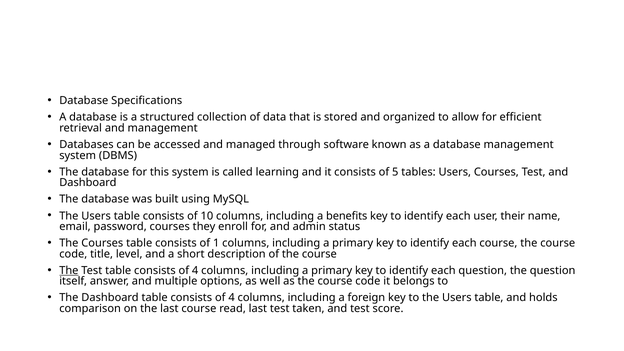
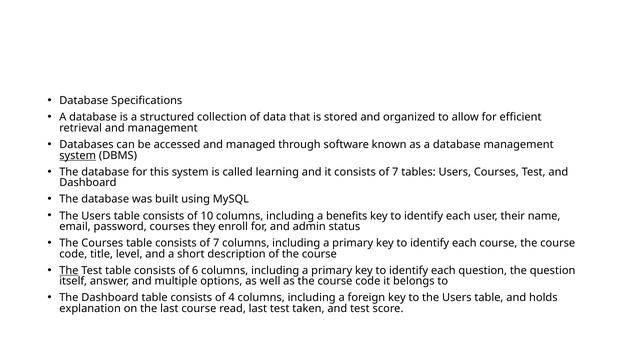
system at (78, 155) underline: none -> present
it consists of 5: 5 -> 7
table consists of 1: 1 -> 7
4 at (195, 271): 4 -> 6
comparison: comparison -> explanation
